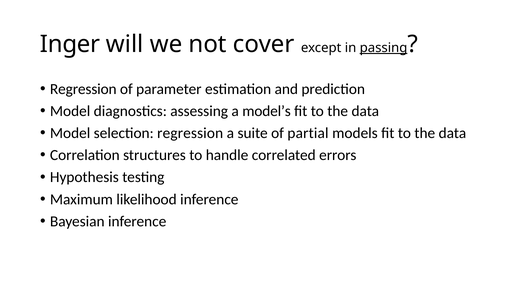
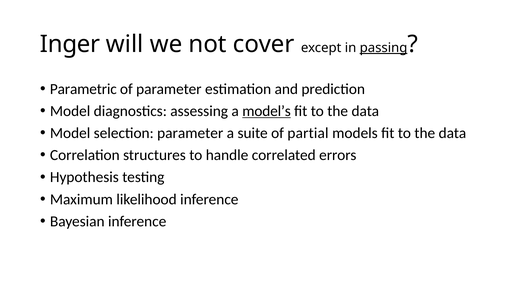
Regression at (83, 89): Regression -> Parametric
model’s underline: none -> present
selection regression: regression -> parameter
